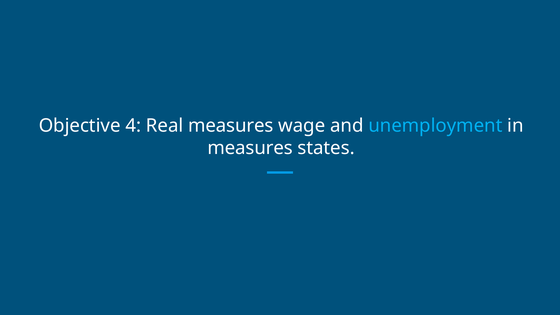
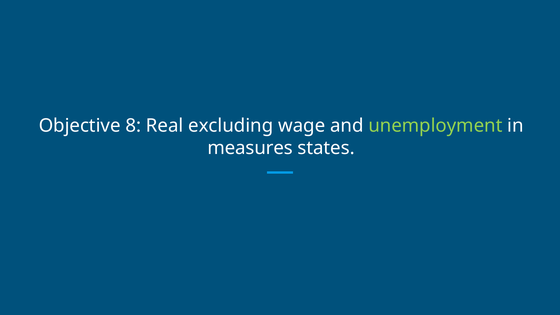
4: 4 -> 8
Real measures: measures -> excluding
unemployment colour: light blue -> light green
